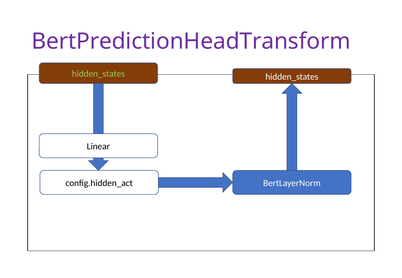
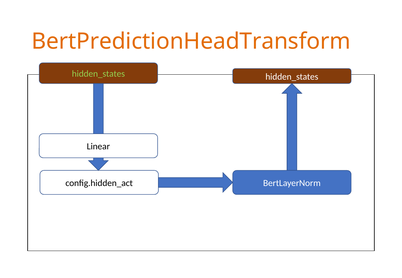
BertPredictionHeadTransform colour: purple -> orange
